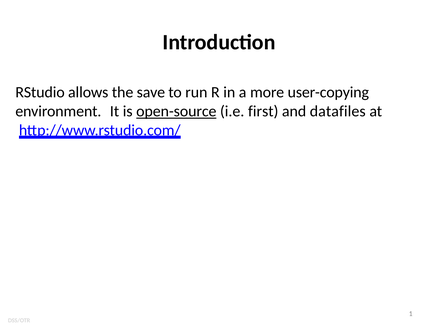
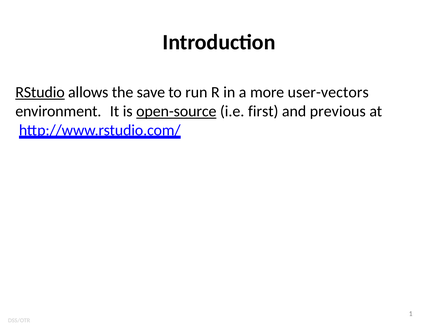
RStudio underline: none -> present
user-copying: user-copying -> user-vectors
datafiles: datafiles -> previous
